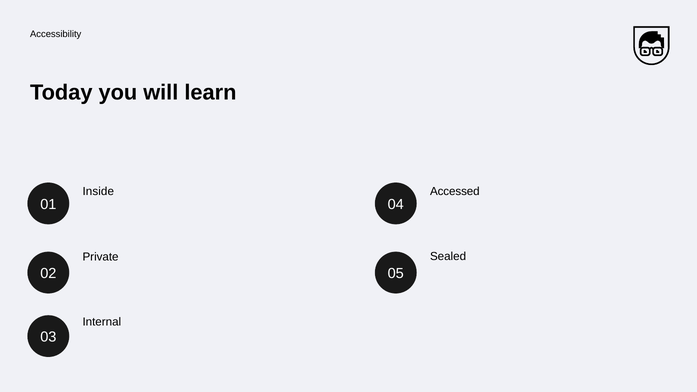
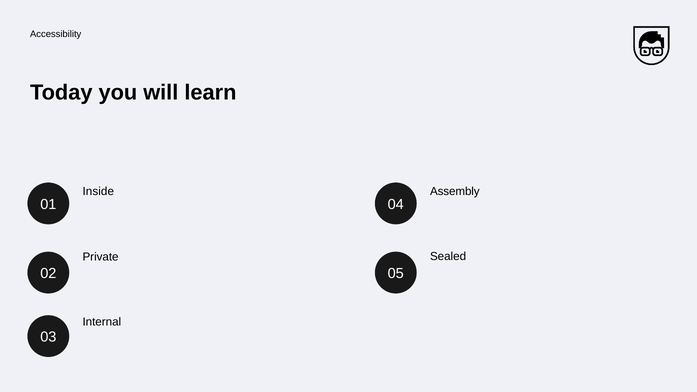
Accessed: Accessed -> Assembly
